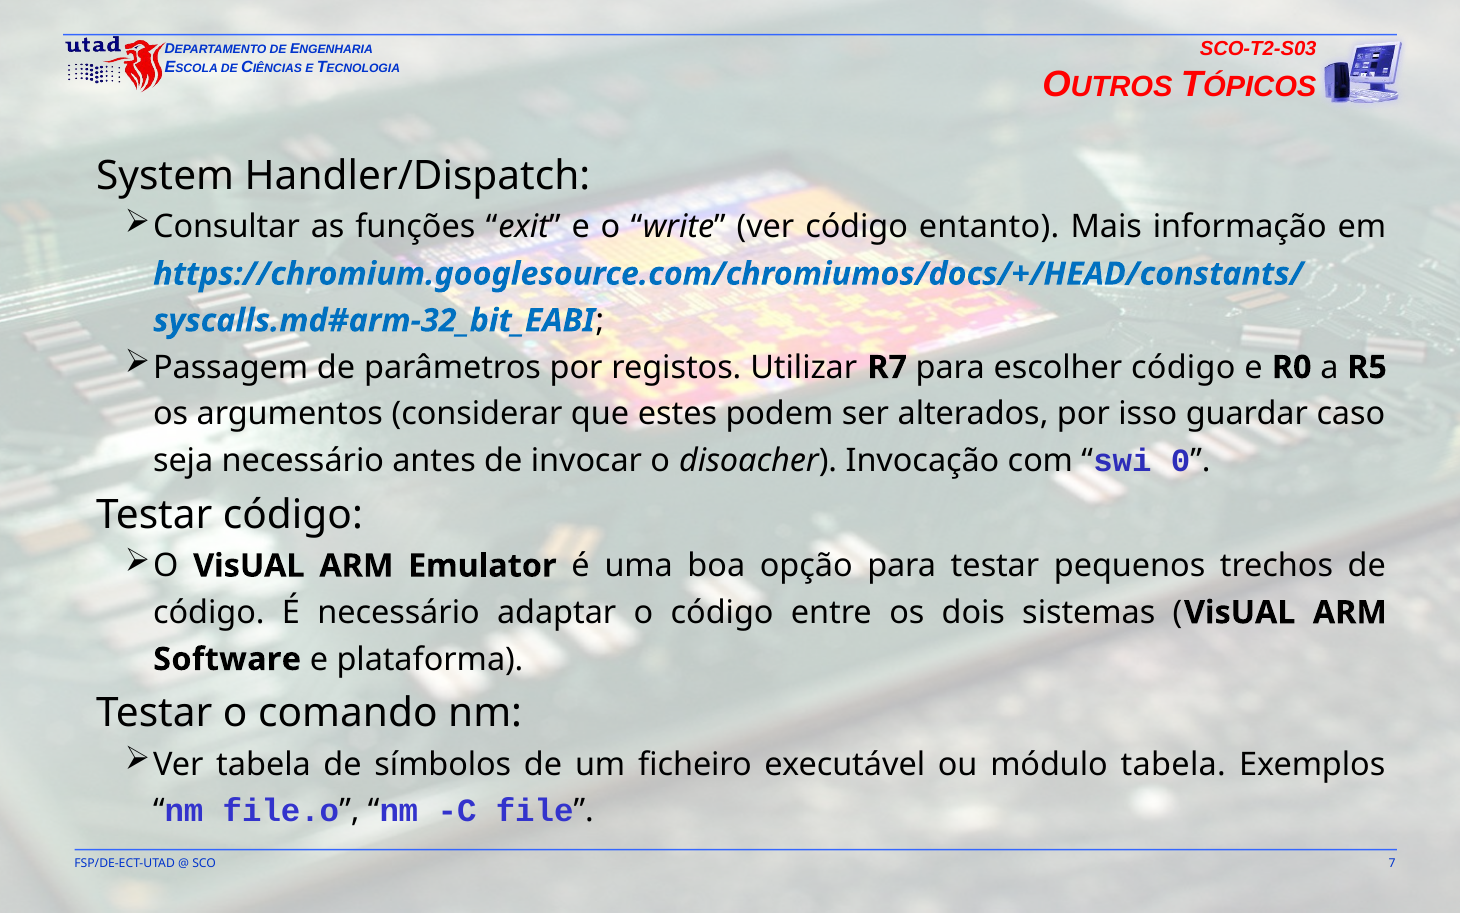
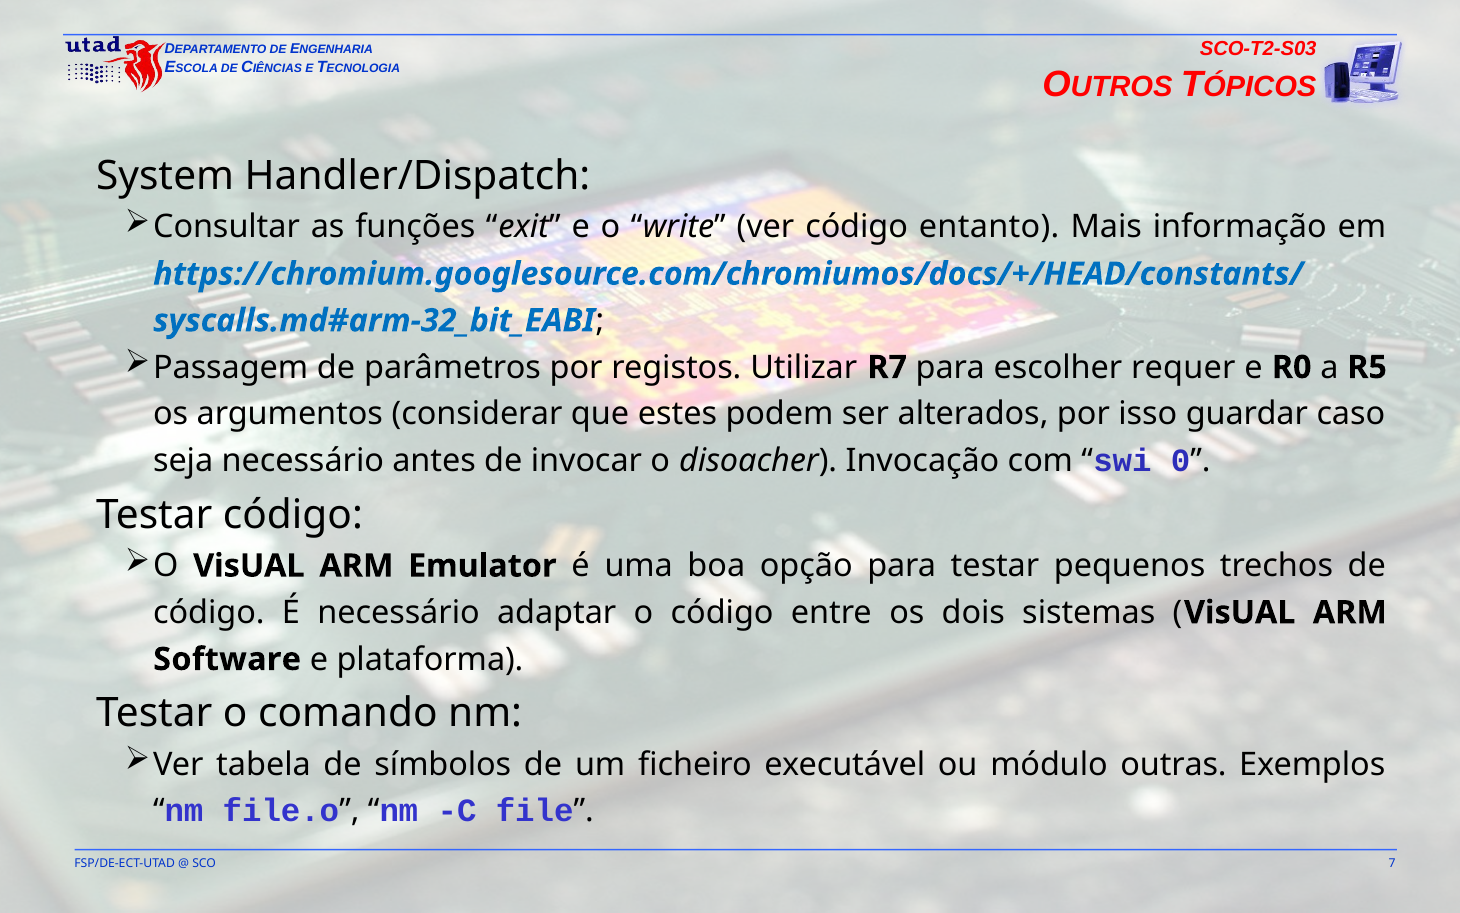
escolher código: código -> requer
módulo tabela: tabela -> outras
